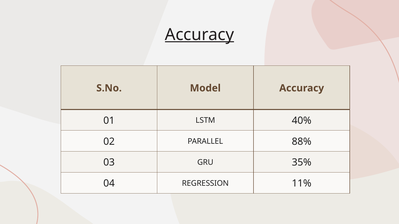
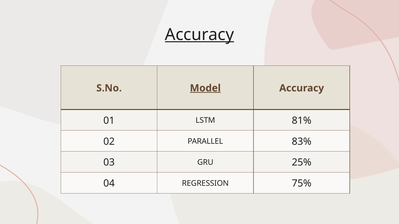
Model underline: none -> present
40%: 40% -> 81%
88%: 88% -> 83%
35%: 35% -> 25%
11%: 11% -> 75%
